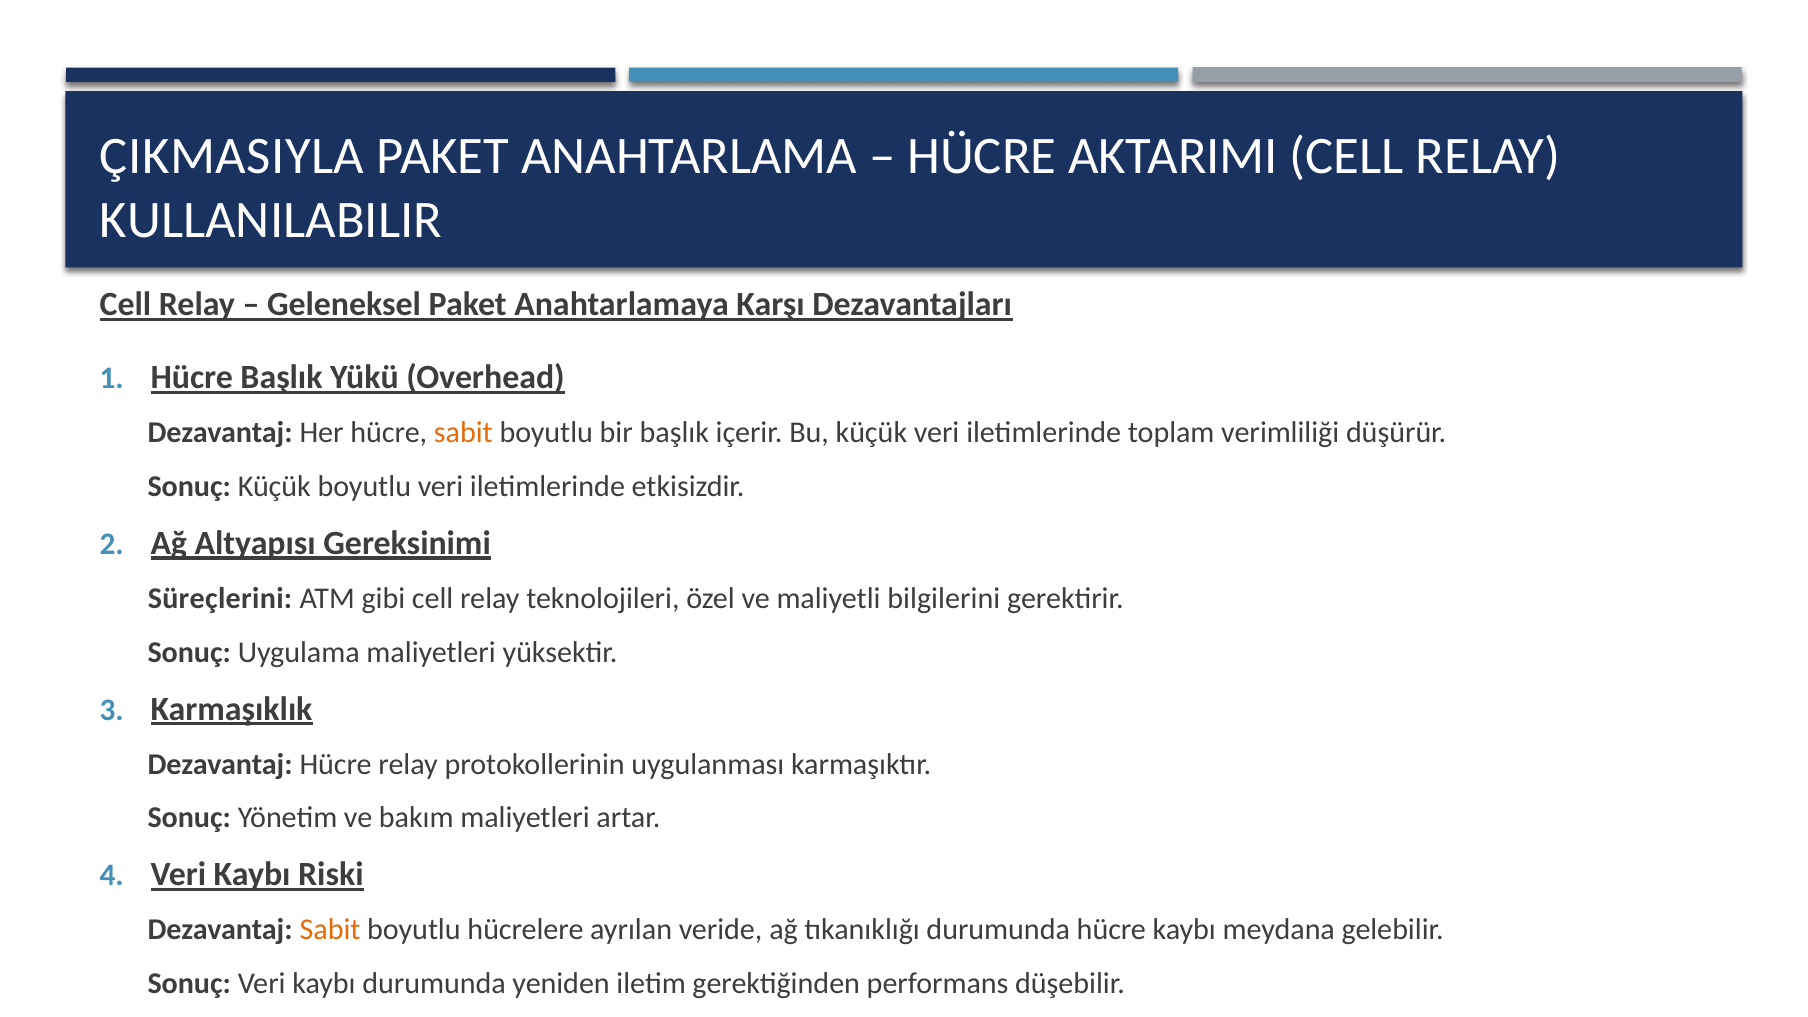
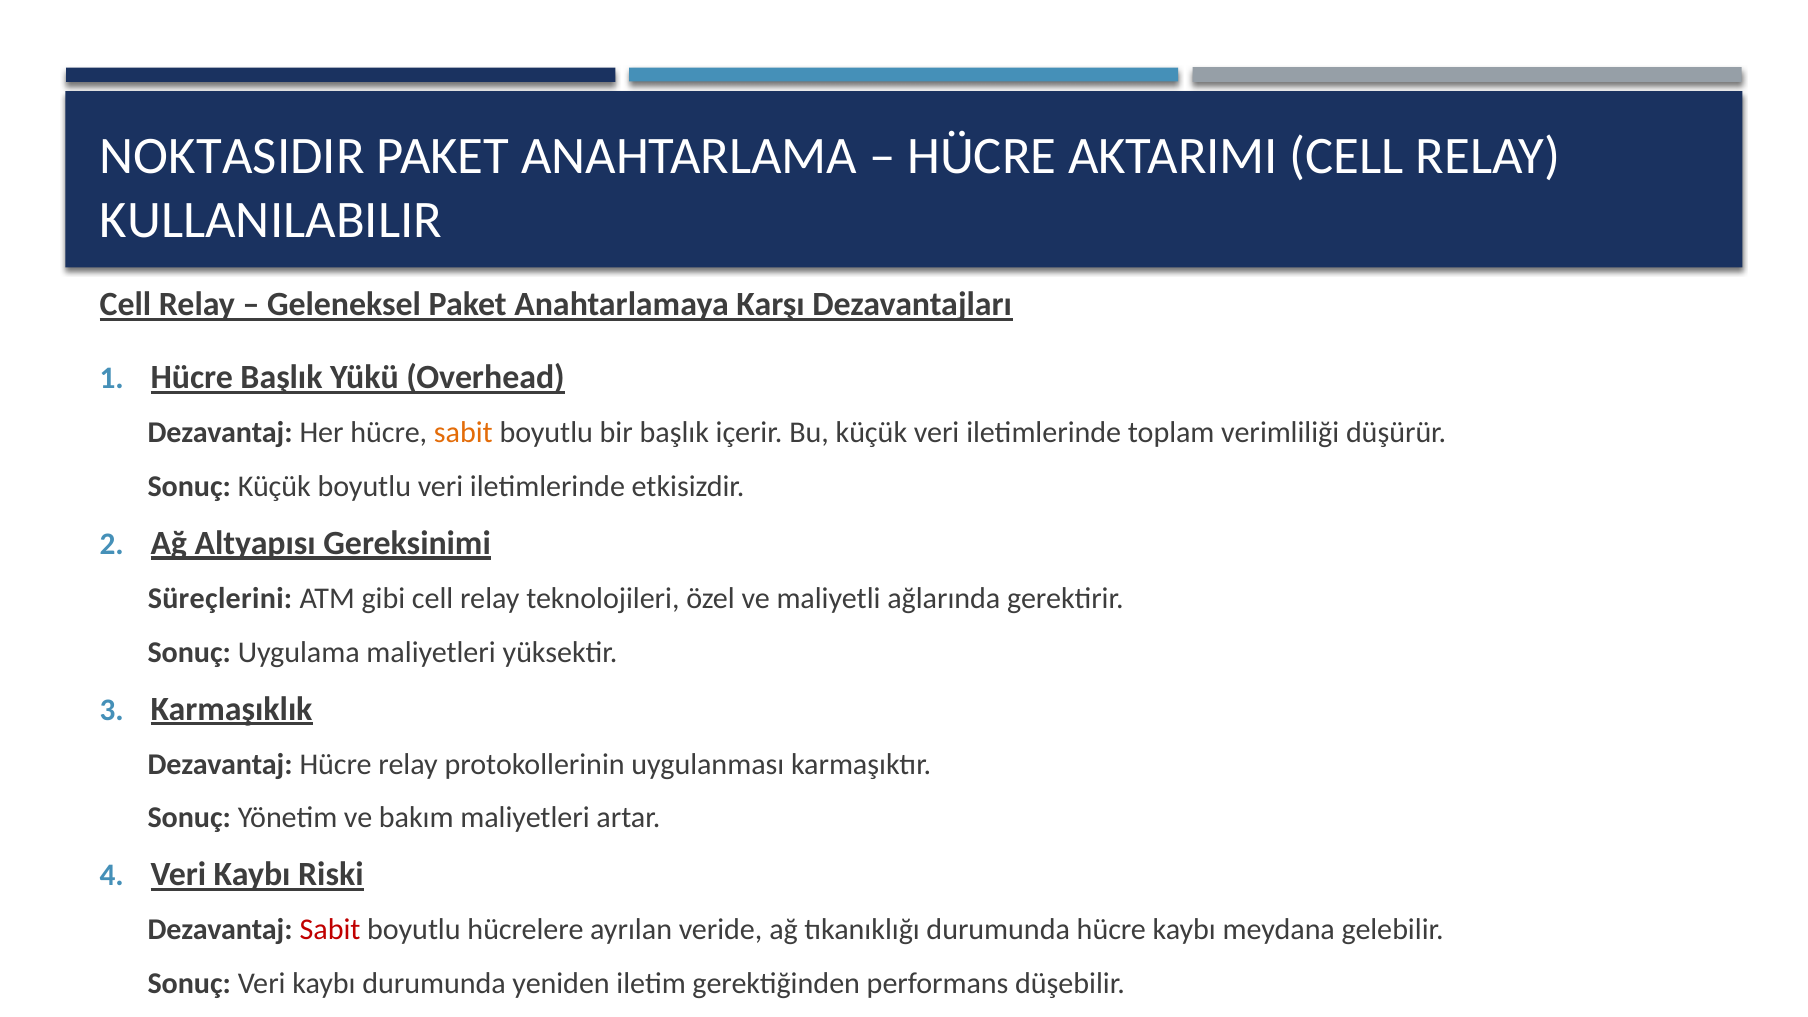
ÇIKMASIYLA: ÇIKMASIYLA -> NOKTASIDIR
bilgilerini: bilgilerini -> ağlarında
Sabit at (330, 930) colour: orange -> red
